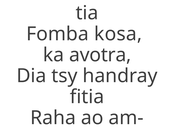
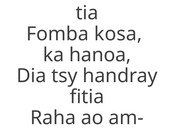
avotra: avotra -> hanoa
